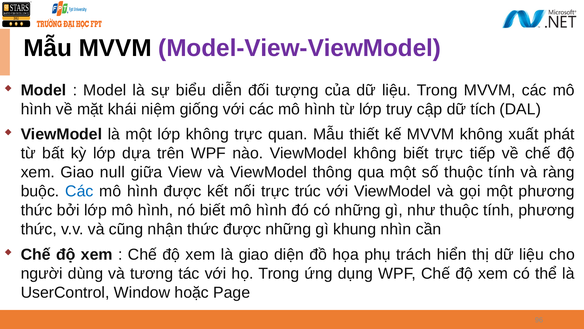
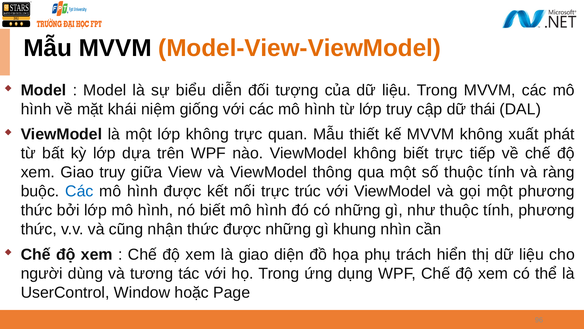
Model-View-ViewModel colour: purple -> orange
tích: tích -> thái
Giao null: null -> truy
